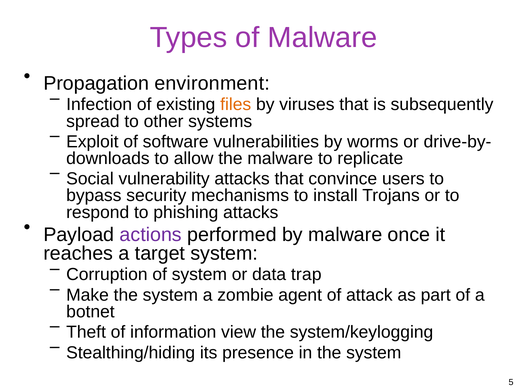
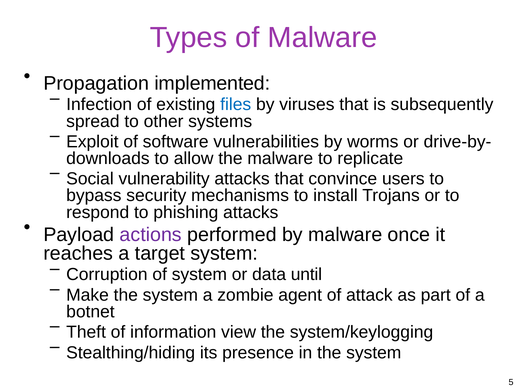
environment: environment -> implemented
files colour: orange -> blue
trap: trap -> until
